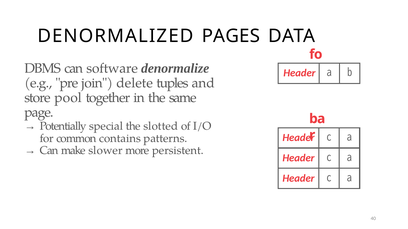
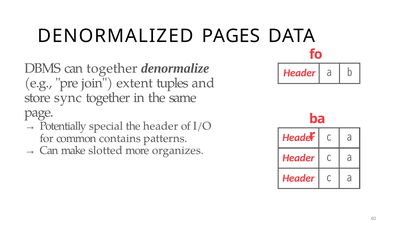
can software: software -> together
delete: delete -> extent
pool: pool -> sync
the slotted: slotted -> header
slower: slower -> slotted
persistent: persistent -> organizes
